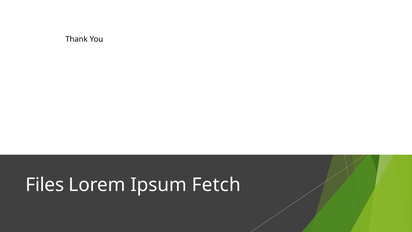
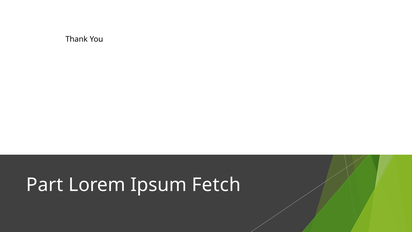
Files: Files -> Part
